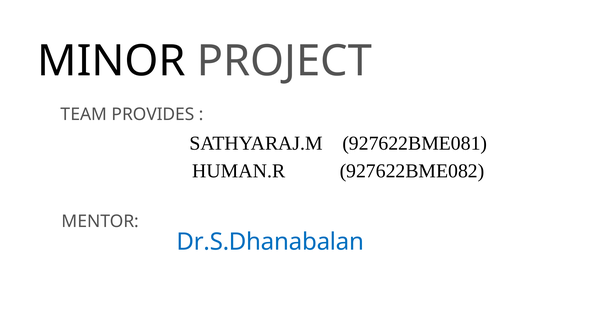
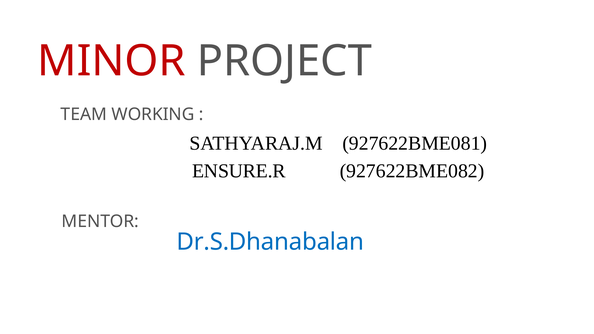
MINOR colour: black -> red
PROVIDES: PROVIDES -> WORKING
HUMAN.R: HUMAN.R -> ENSURE.R
